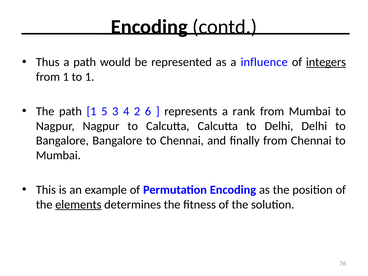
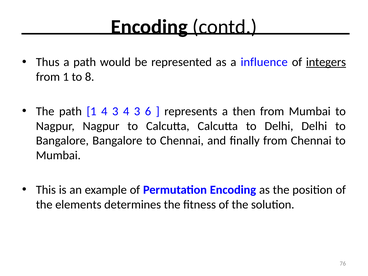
to 1: 1 -> 8
1 5: 5 -> 4
3 4 2: 2 -> 3
rank: rank -> then
elements underline: present -> none
